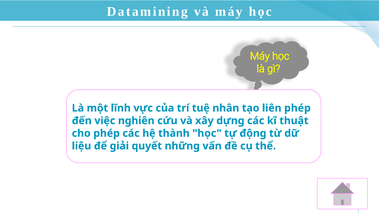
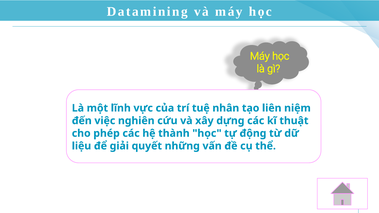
liên phép: phép -> niệm
